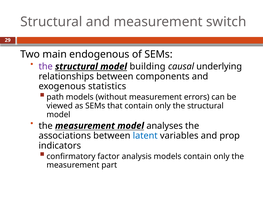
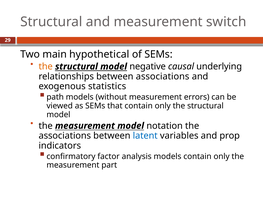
endogenous: endogenous -> hypothetical
the at (46, 66) colour: purple -> orange
building: building -> negative
between components: components -> associations
analyses: analyses -> notation
